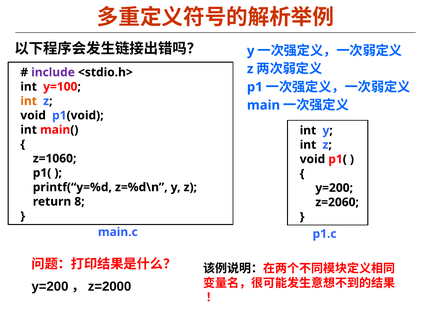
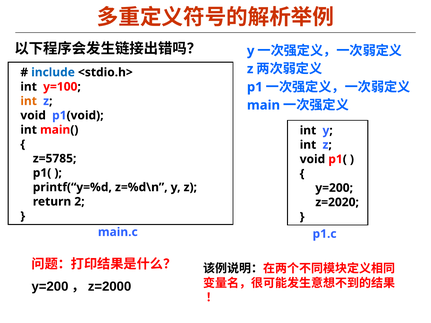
include colour: purple -> blue
z=1060: z=1060 -> z=5785
8: 8 -> 2
z=2060: z=2060 -> z=2020
